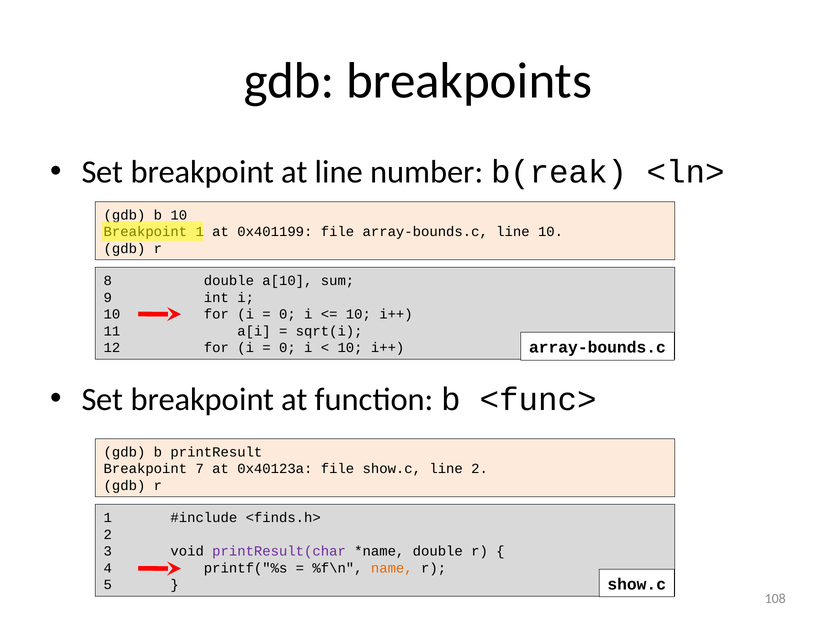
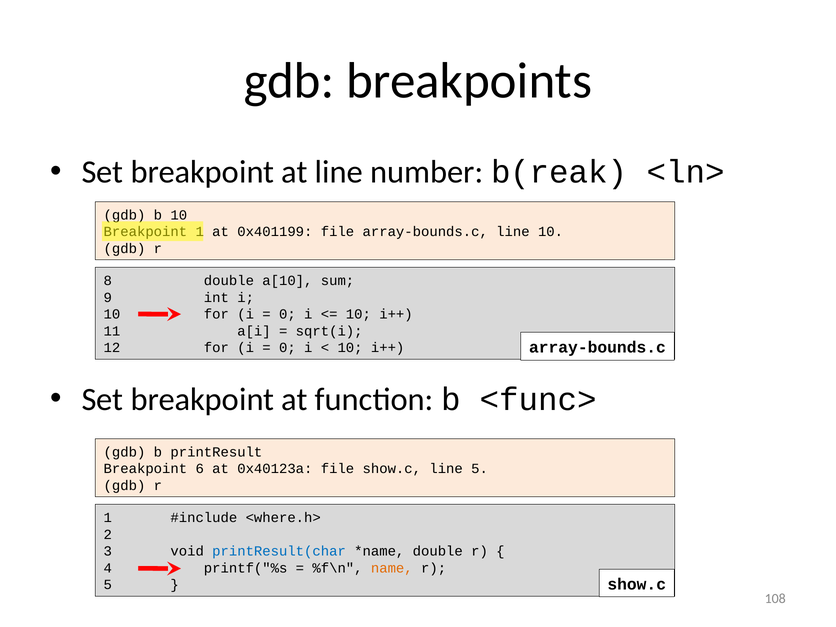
7: 7 -> 6
line 2: 2 -> 5
<finds.h>: <finds.h> -> <where.h>
printResult(char colour: purple -> blue
